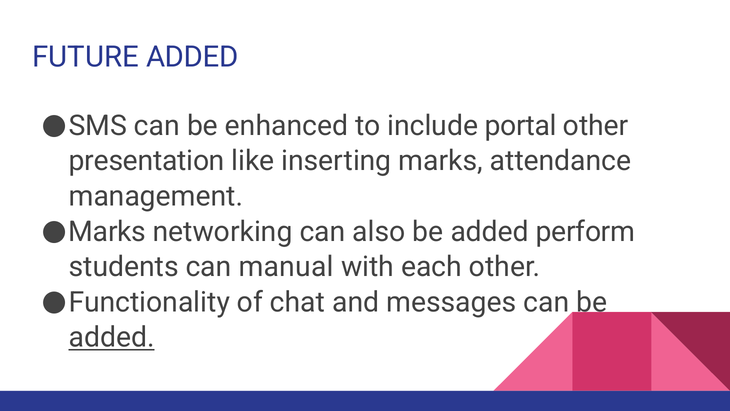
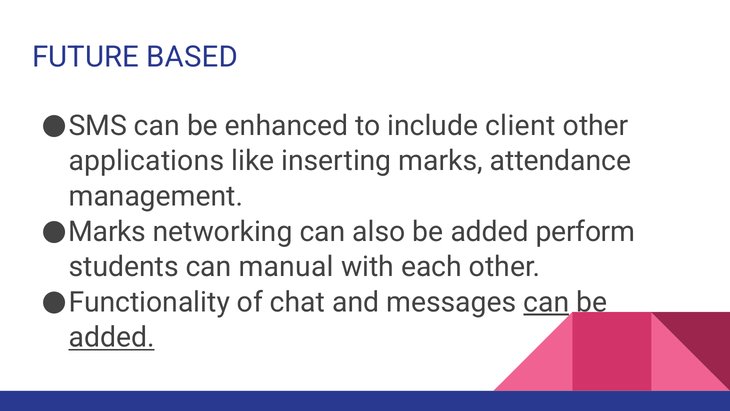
FUTURE ADDED: ADDED -> BASED
portal: portal -> client
presentation: presentation -> applications
can at (546, 302) underline: none -> present
